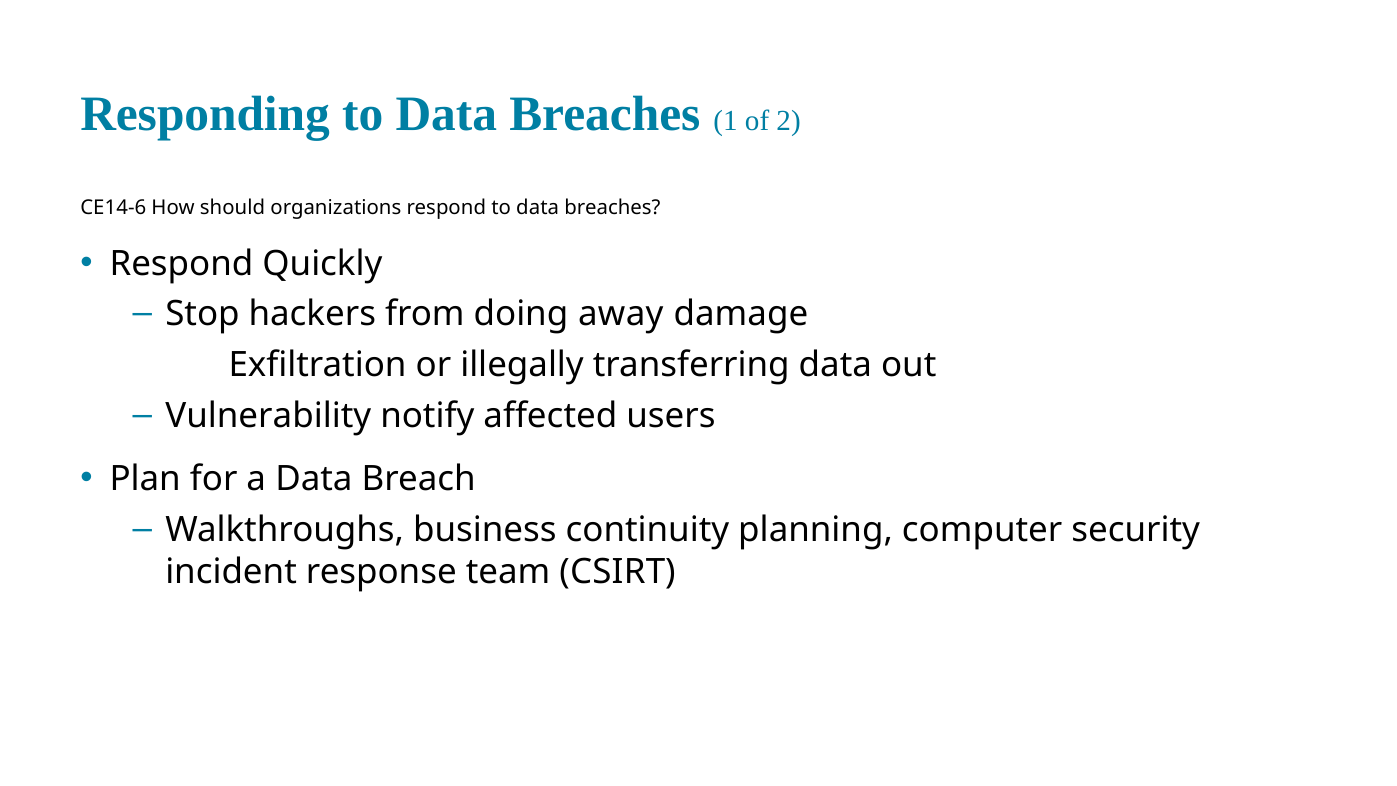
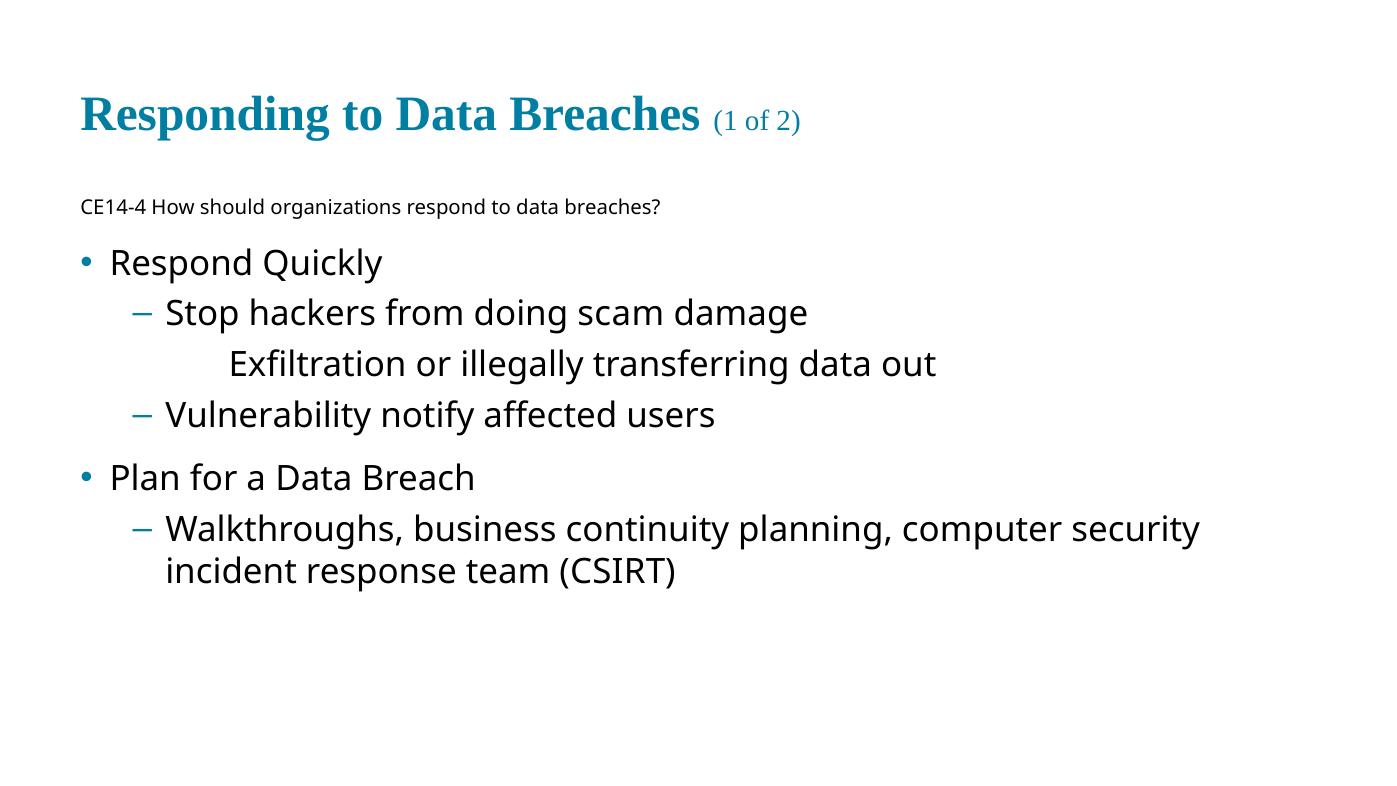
14-6: 14-6 -> 14-4
away: away -> scam
